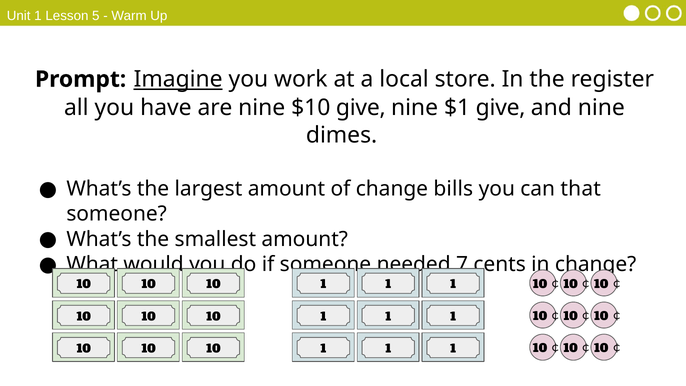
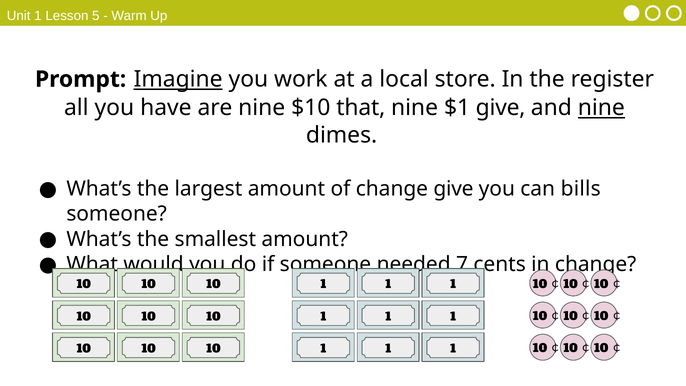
$10 give: give -> that
nine at (601, 108) underline: none -> present
change bills: bills -> give
that: that -> bills
